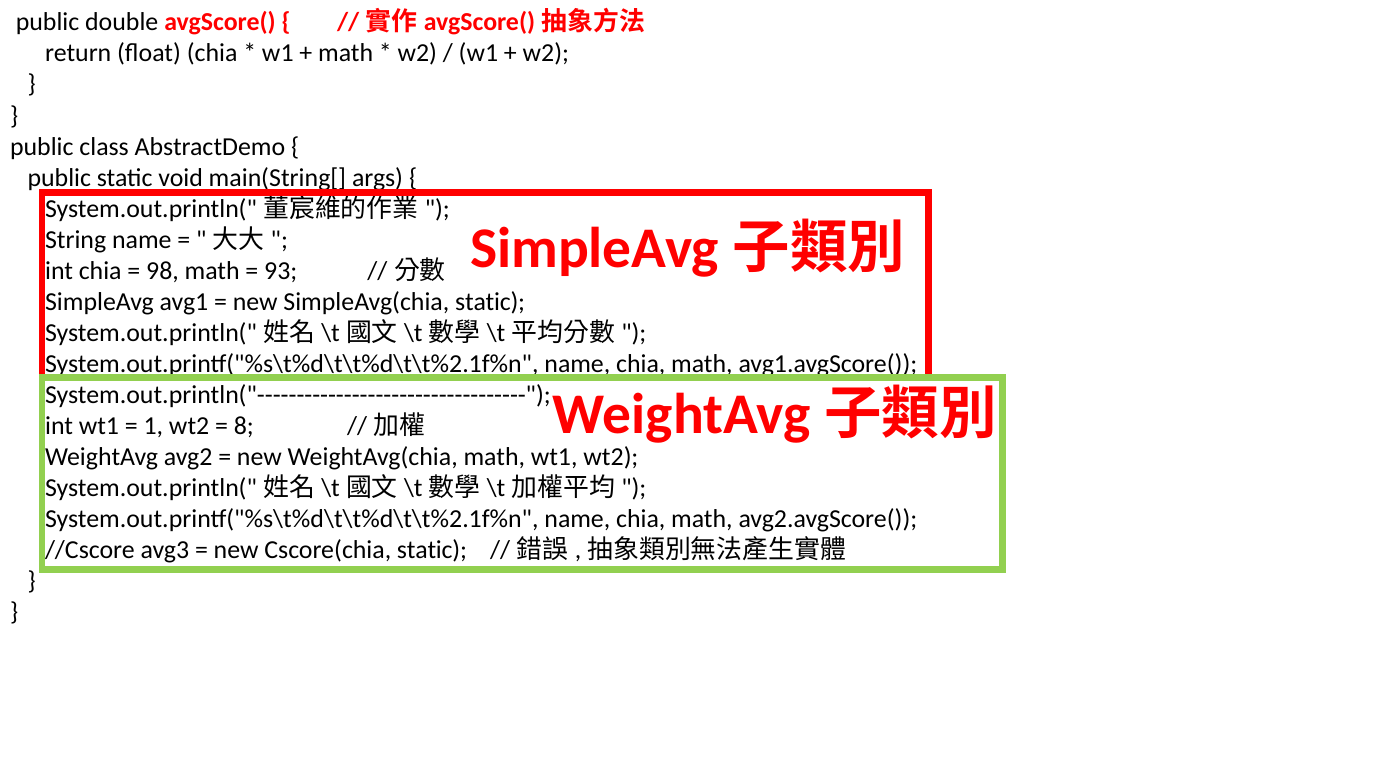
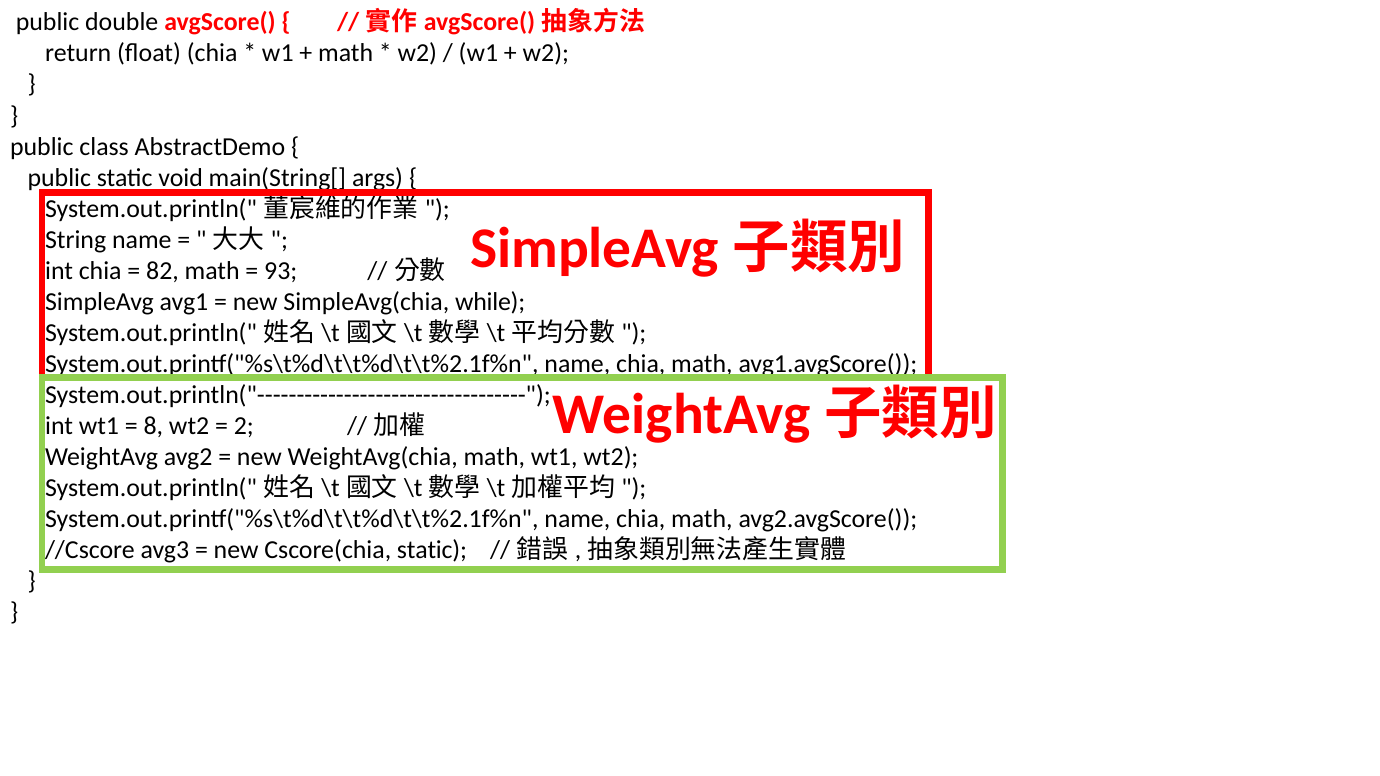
98: 98 -> 82
SimpleAvg(chia static: static -> while
1: 1 -> 8
8: 8 -> 2
